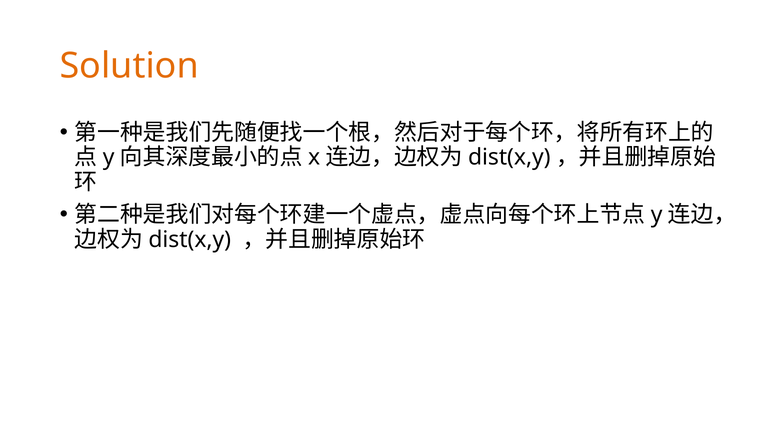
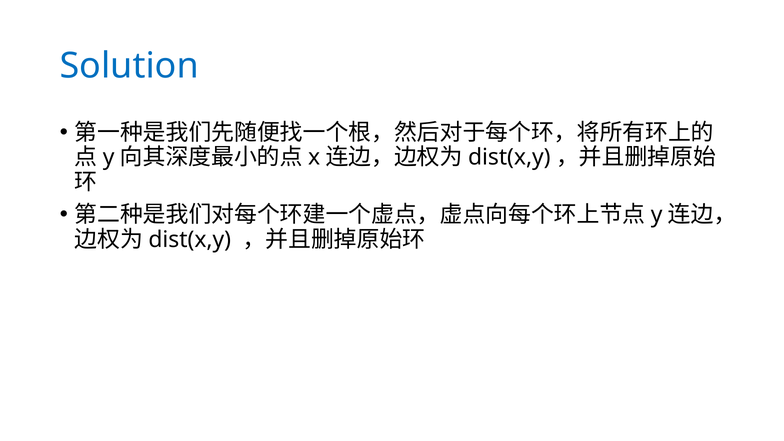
Solution colour: orange -> blue
